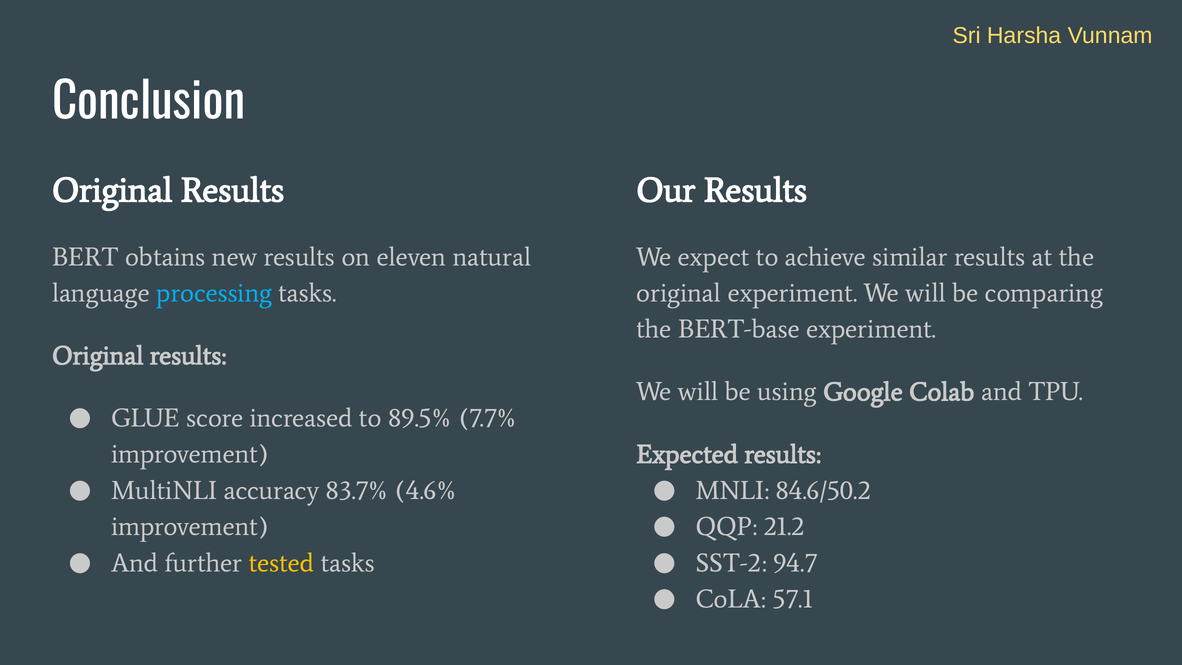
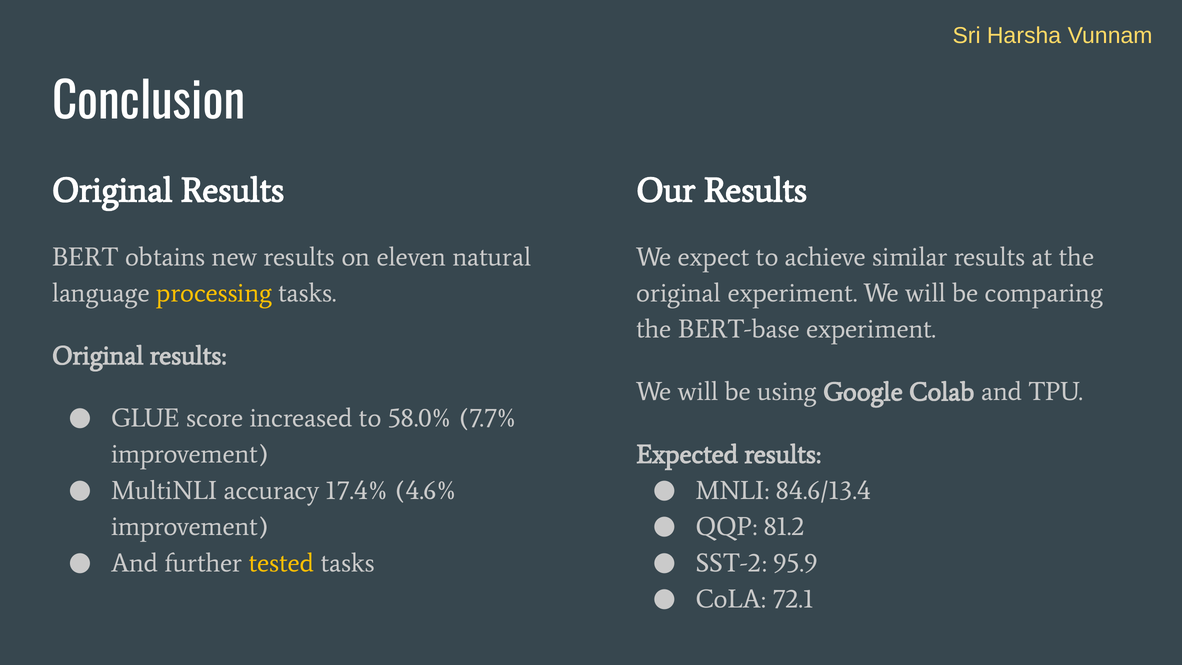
processing colour: light blue -> yellow
89.5%: 89.5% -> 58.0%
83.7%: 83.7% -> 17.4%
84.6/50.2: 84.6/50.2 -> 84.6/13.4
21.2: 21.2 -> 81.2
94.7: 94.7 -> 95.9
57.1: 57.1 -> 72.1
